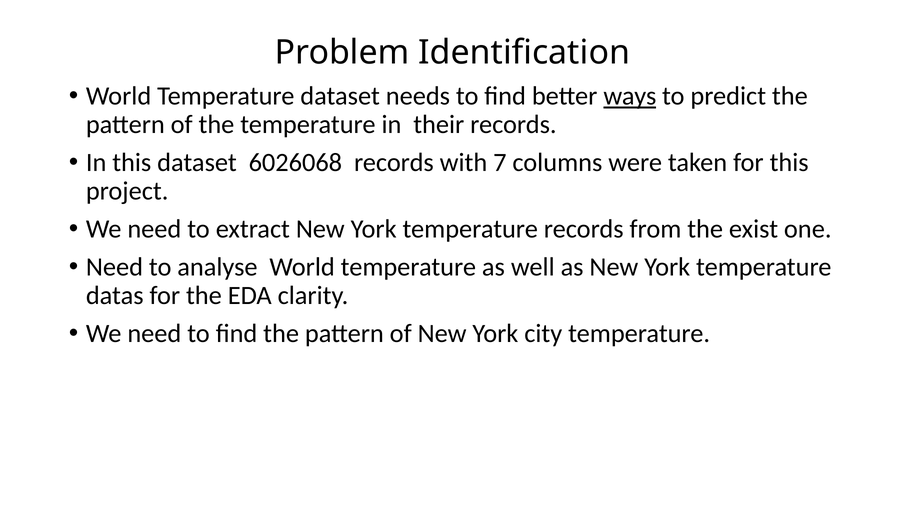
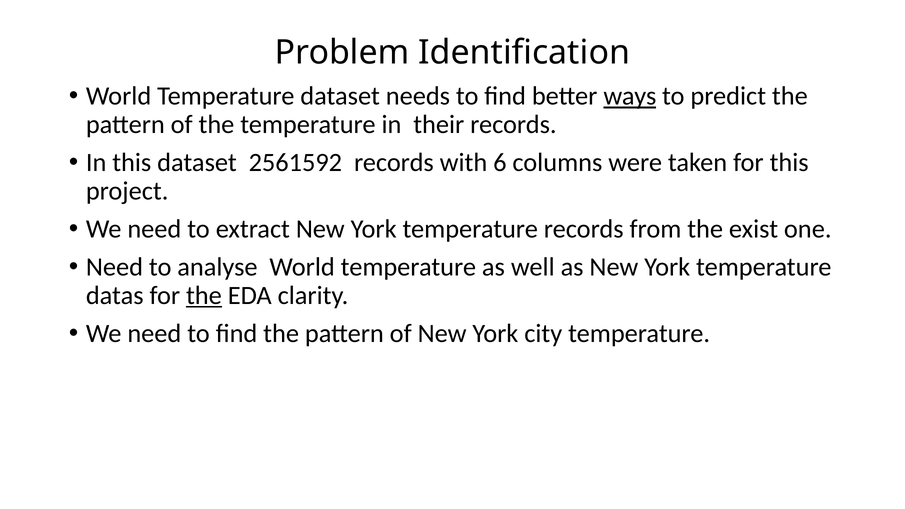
6026068: 6026068 -> 2561592
7: 7 -> 6
the at (204, 296) underline: none -> present
